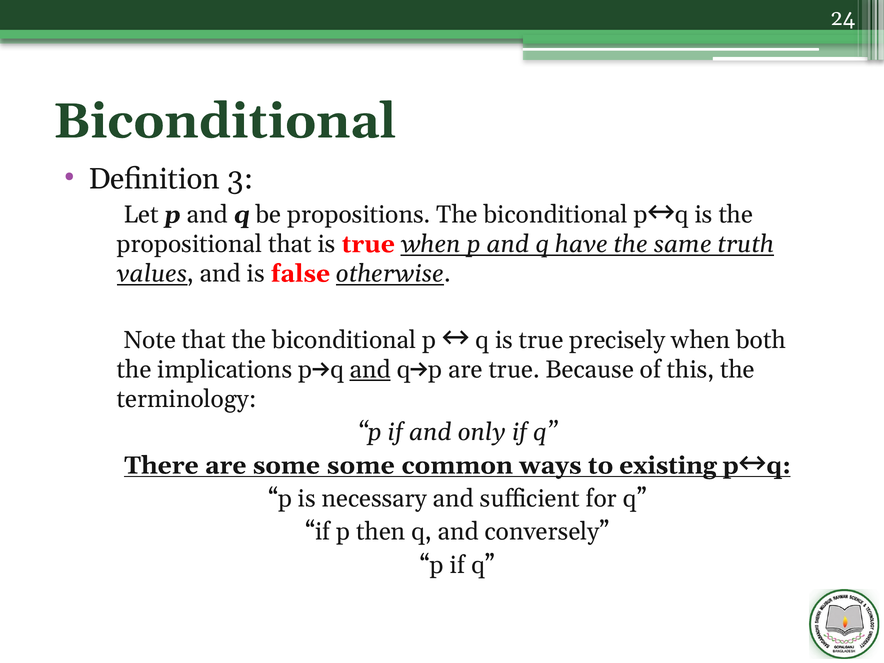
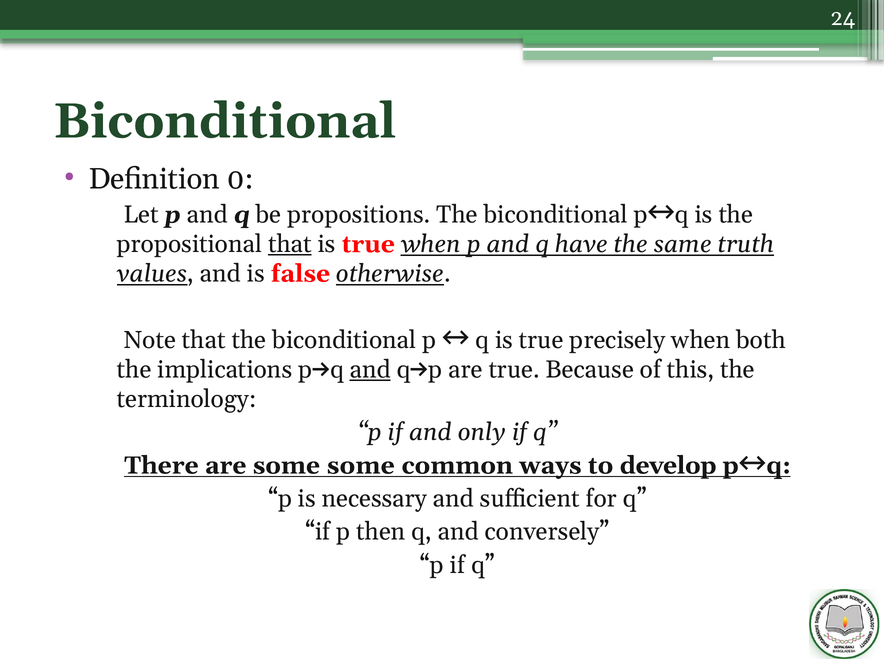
3: 3 -> 0
that at (290, 244) underline: none -> present
existing: existing -> develop
